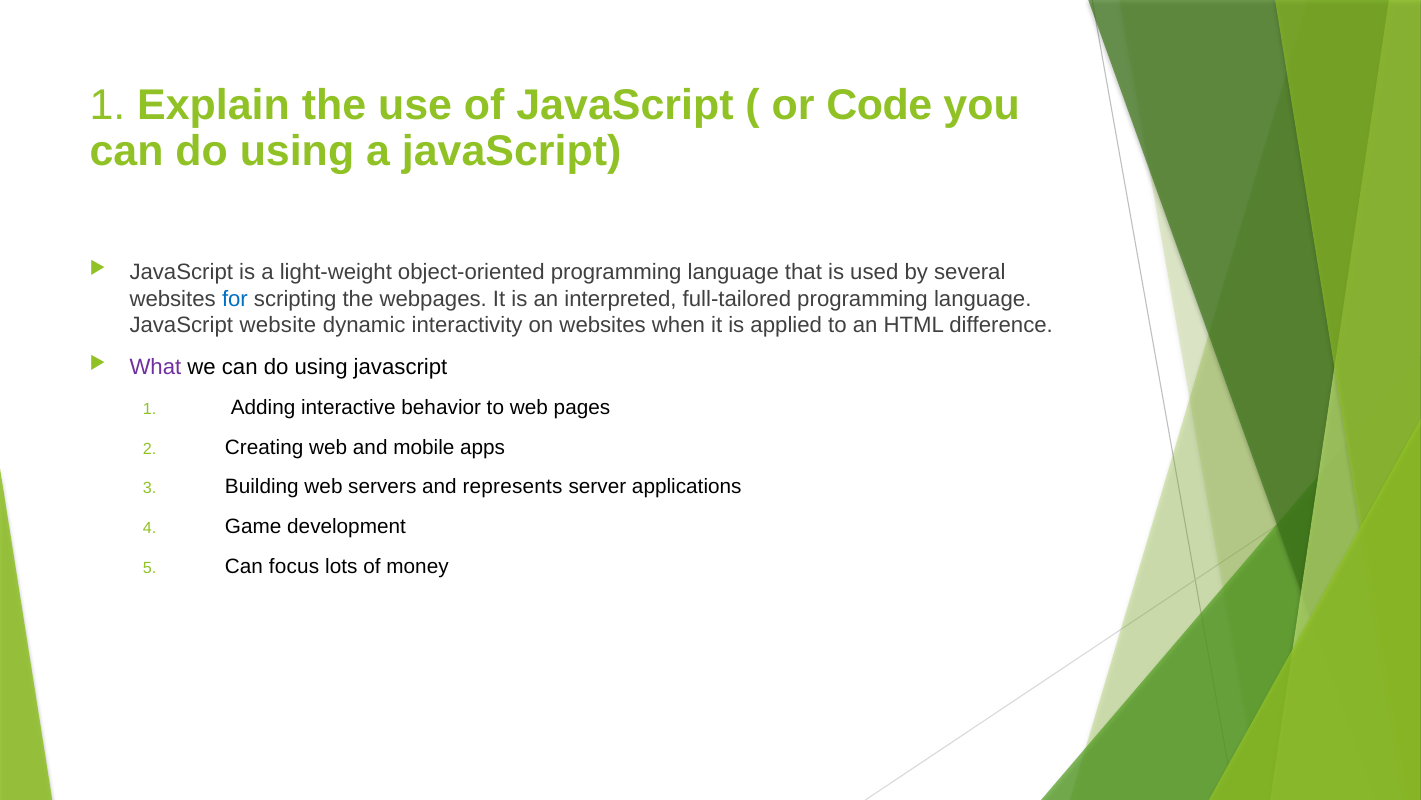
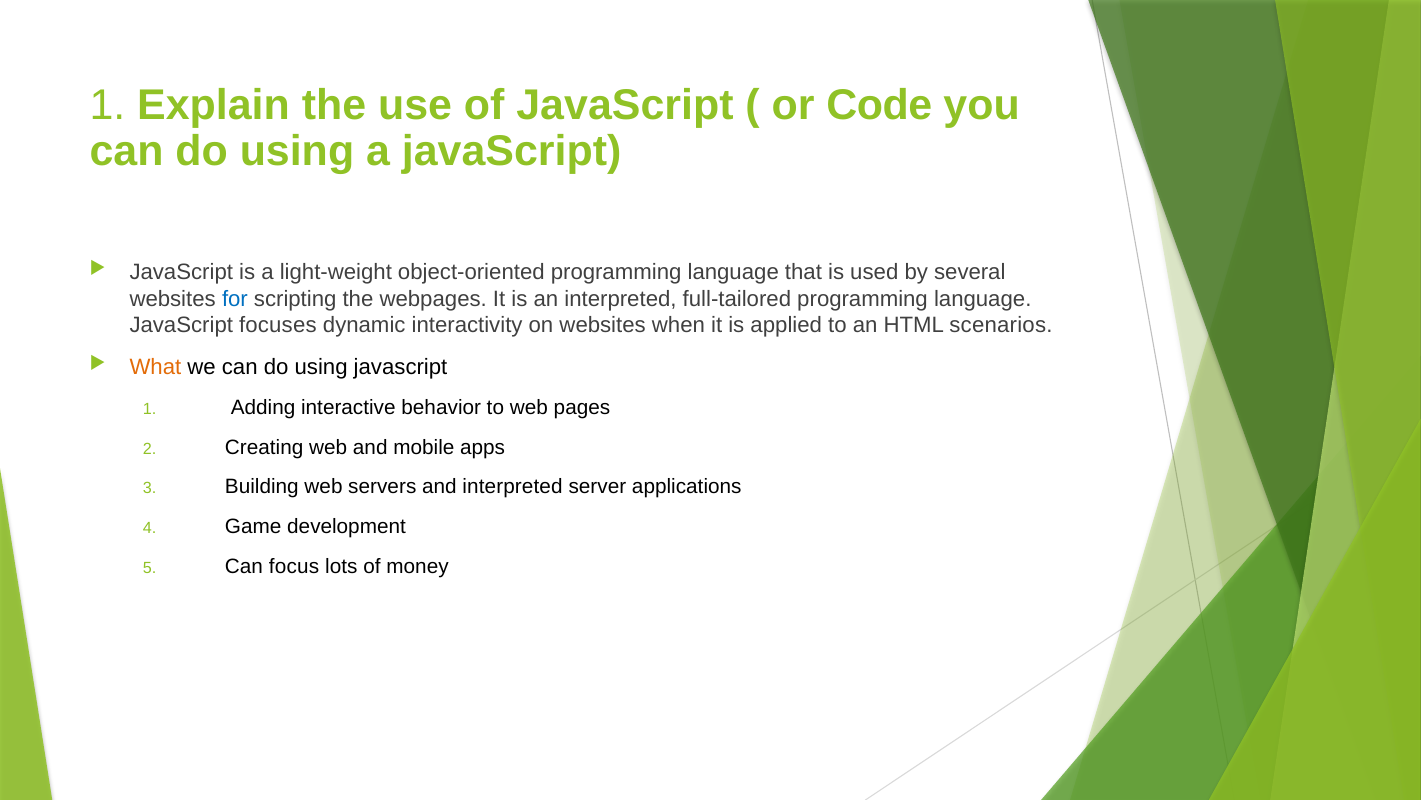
website: website -> focuses
difference: difference -> scenarios
What colour: purple -> orange
and represents: represents -> interpreted
